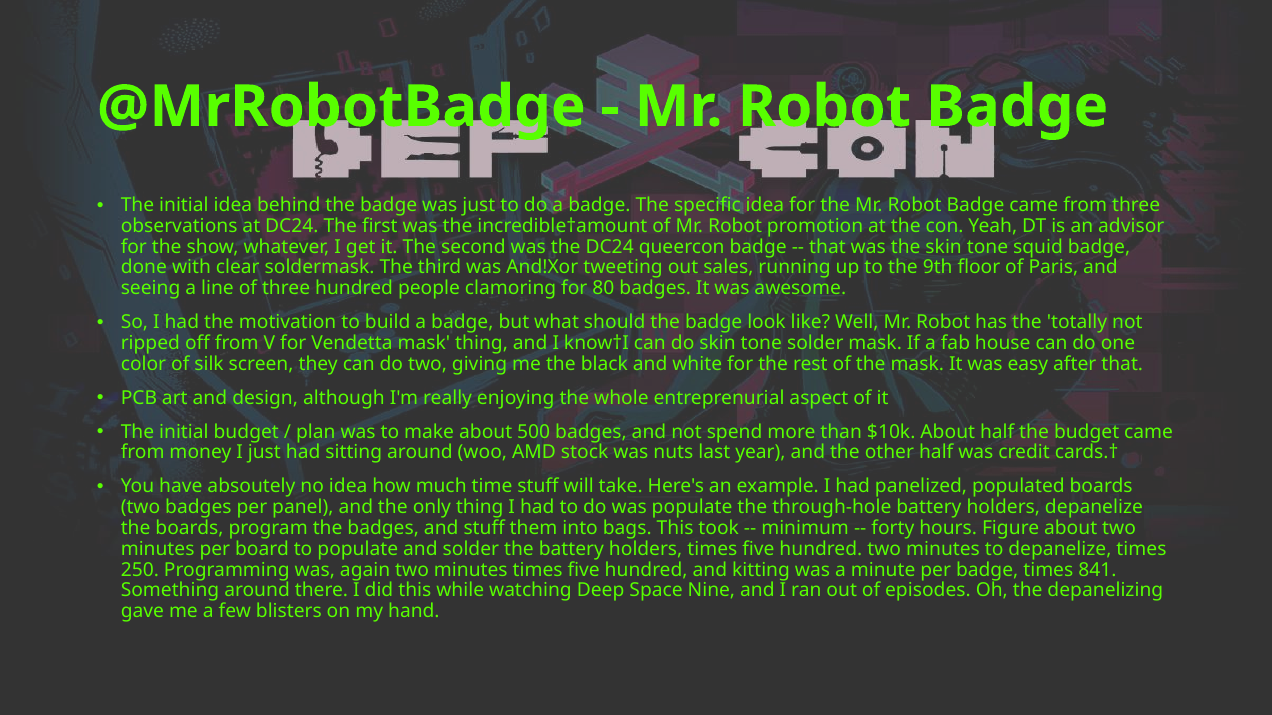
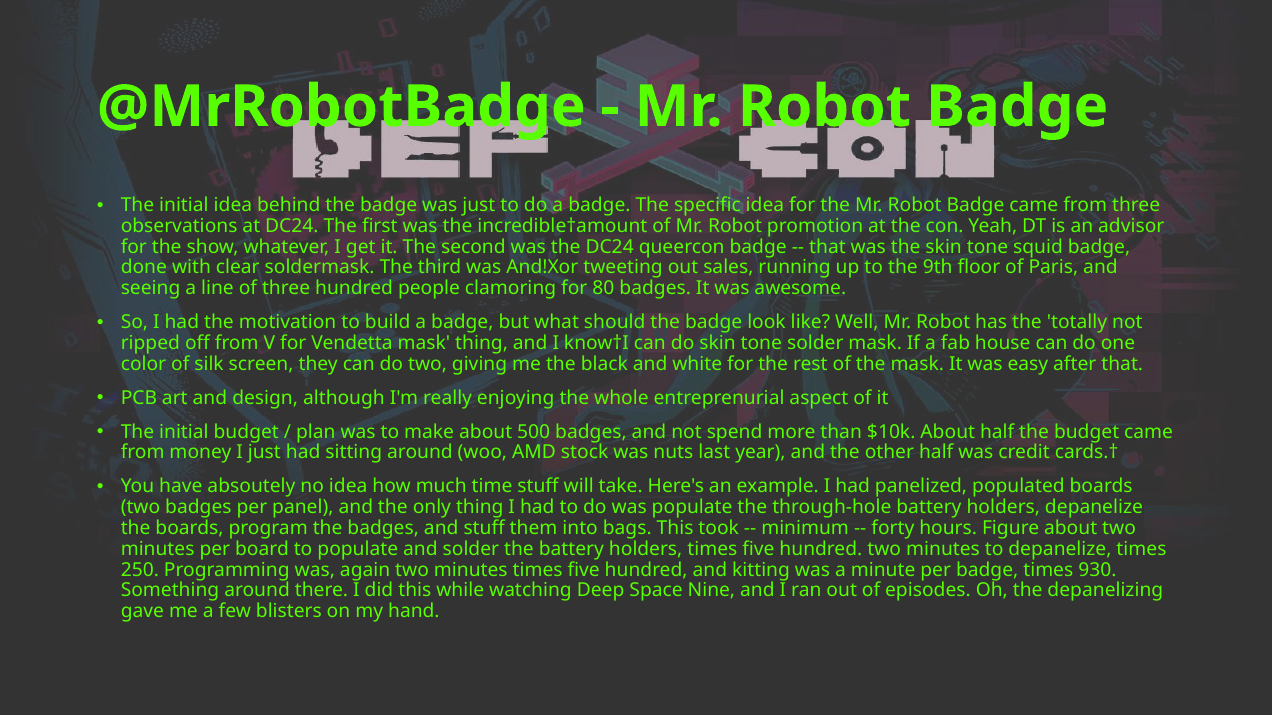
841: 841 -> 930
